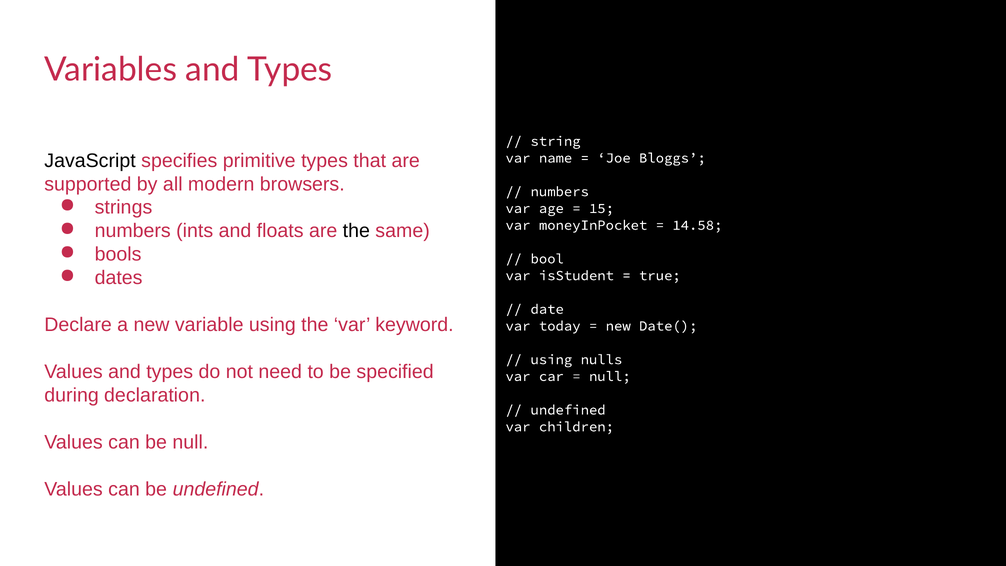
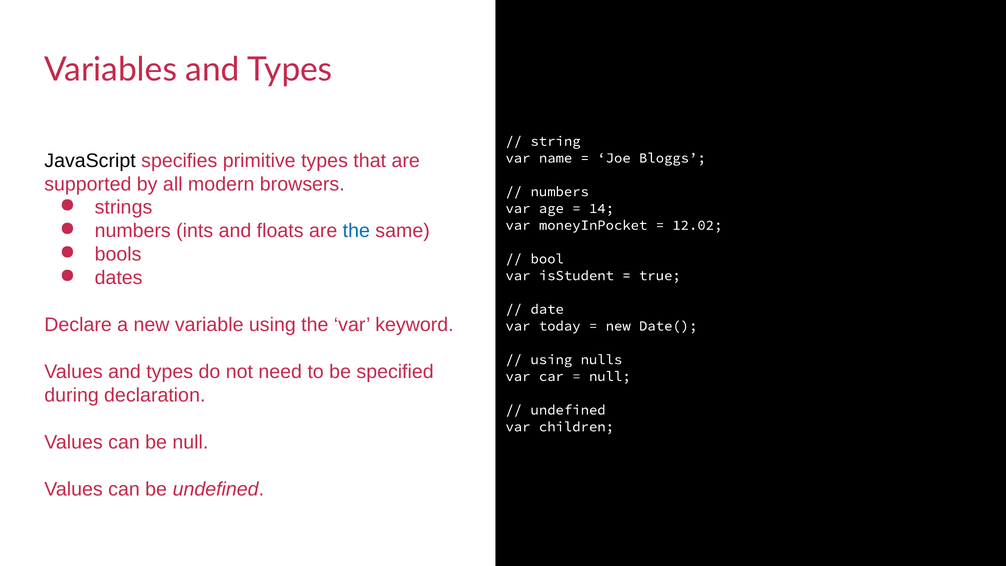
15: 15 -> 14
the at (356, 231) colour: black -> blue
14.58: 14.58 -> 12.02
